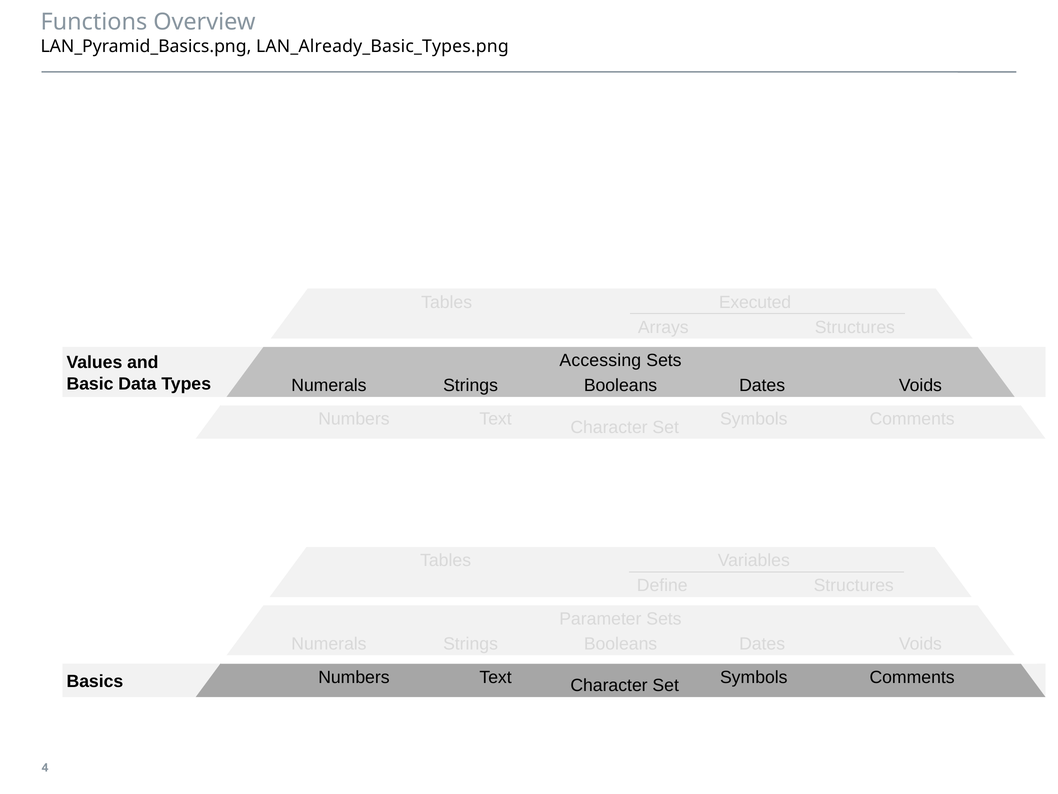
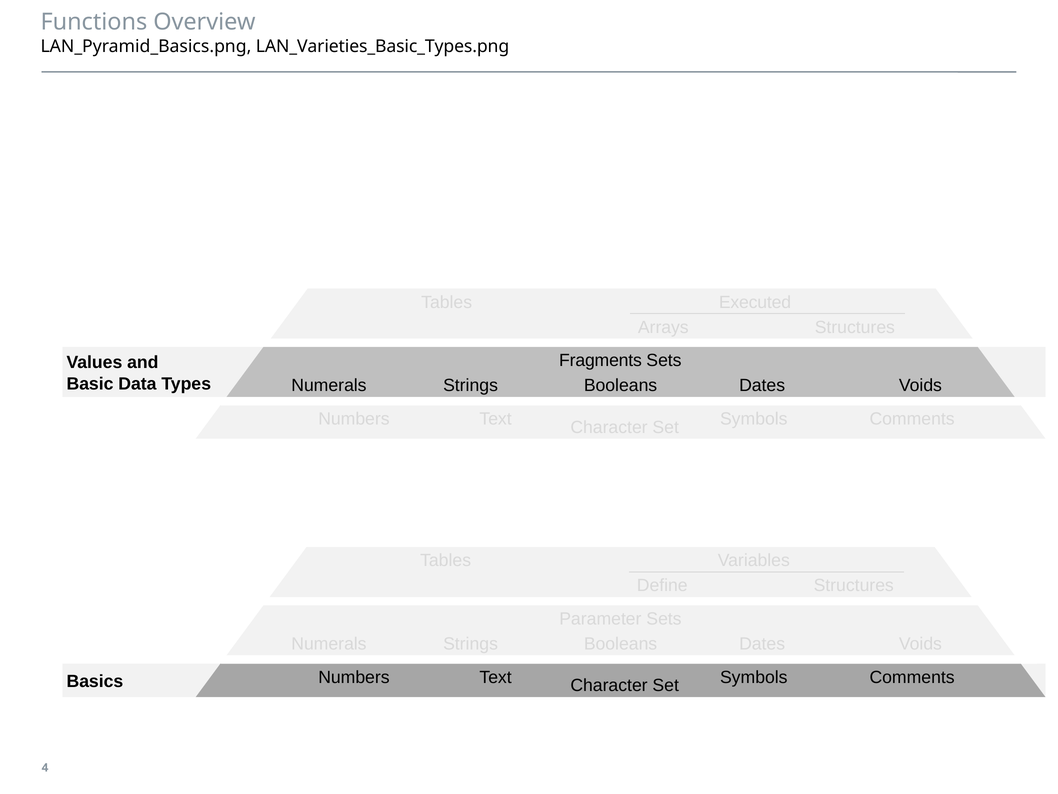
LAN_Already_Basic_Types.png: LAN_Already_Basic_Types.png -> LAN_Varieties_Basic_Types.png
Accessing: Accessing -> Fragments
